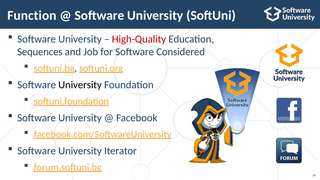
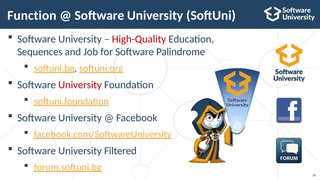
Considered: Considered -> Palindrome
University at (80, 85) colour: black -> red
Iterator: Iterator -> Filtered
